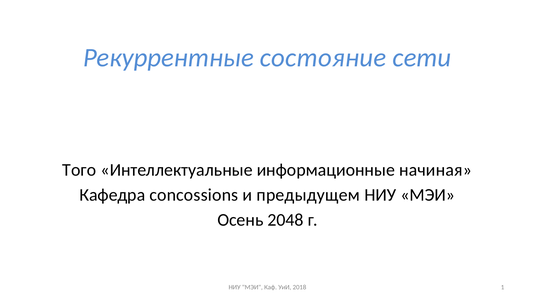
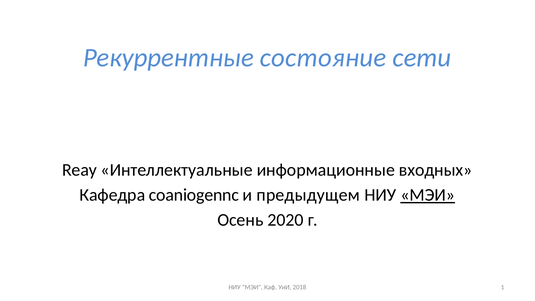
Того: Того -> Reay
начиная: начиная -> входных
concossions: concossions -> coaniogennc
МЭИ at (428, 195) underline: none -> present
2048: 2048 -> 2020
